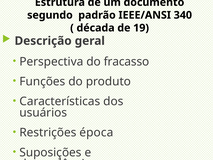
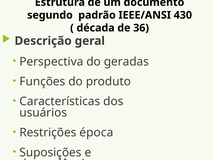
340: 340 -> 430
19: 19 -> 36
fracasso: fracasso -> geradas
